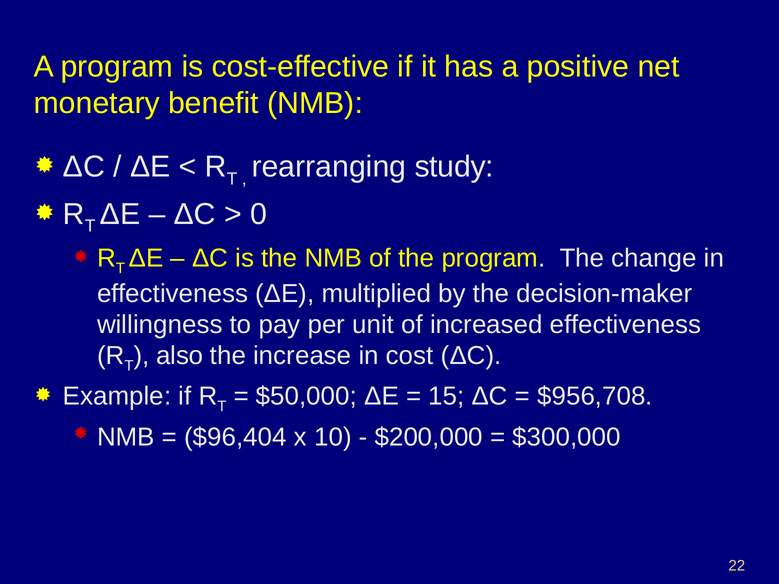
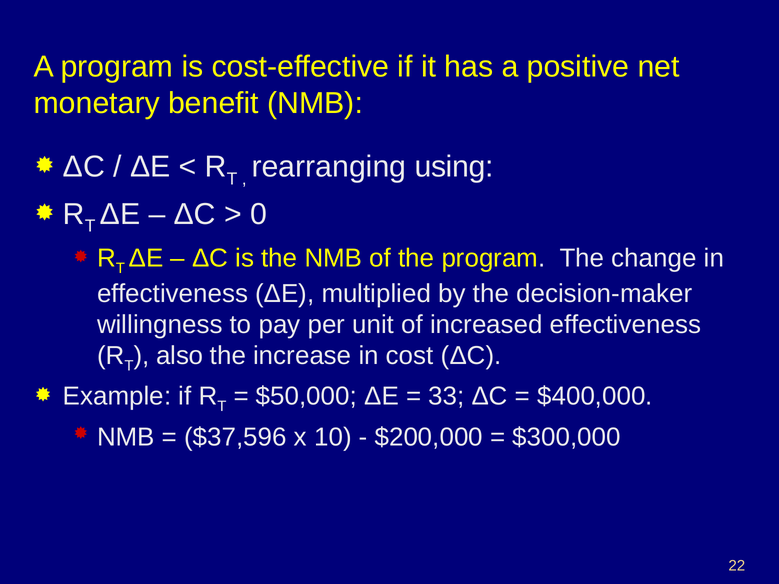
study: study -> using
15: 15 -> 33
$956,708: $956,708 -> $400,000
$96,404: $96,404 -> $37,596
